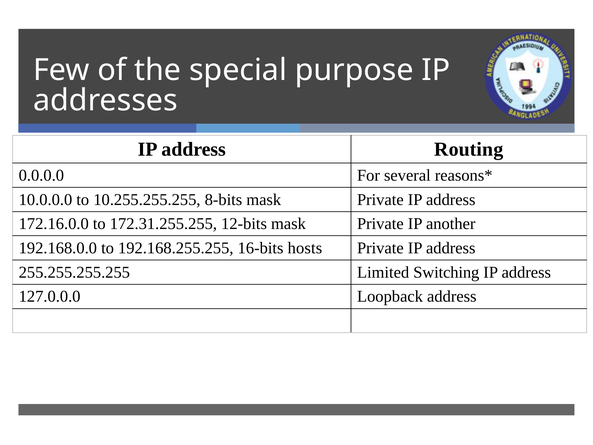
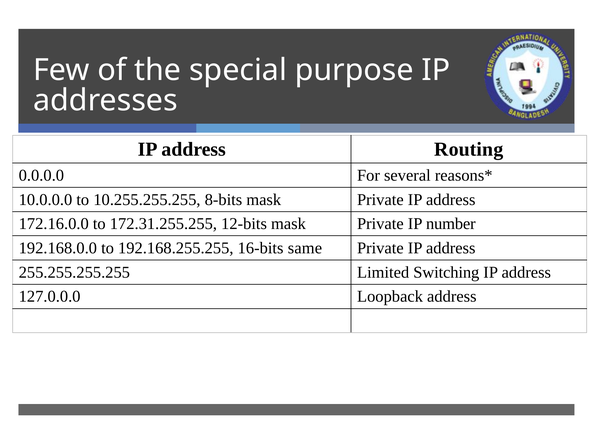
another: another -> number
hosts: hosts -> same
